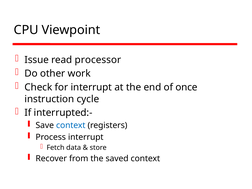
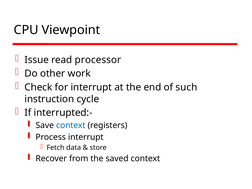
once: once -> such
